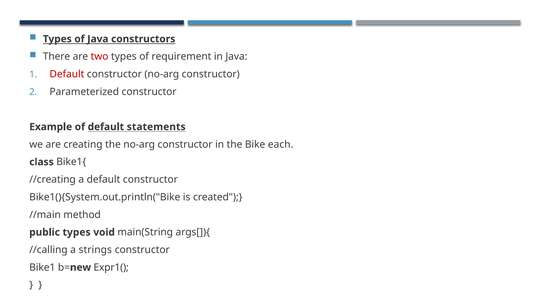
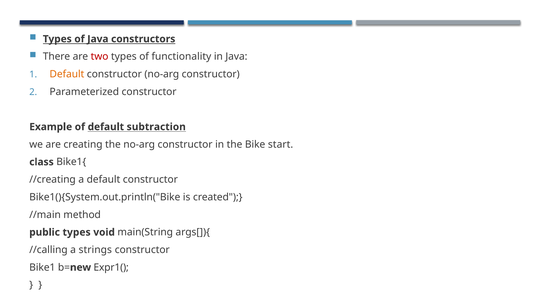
requirement: requirement -> functionality
Default at (67, 74) colour: red -> orange
statements: statements -> subtraction
each: each -> start
